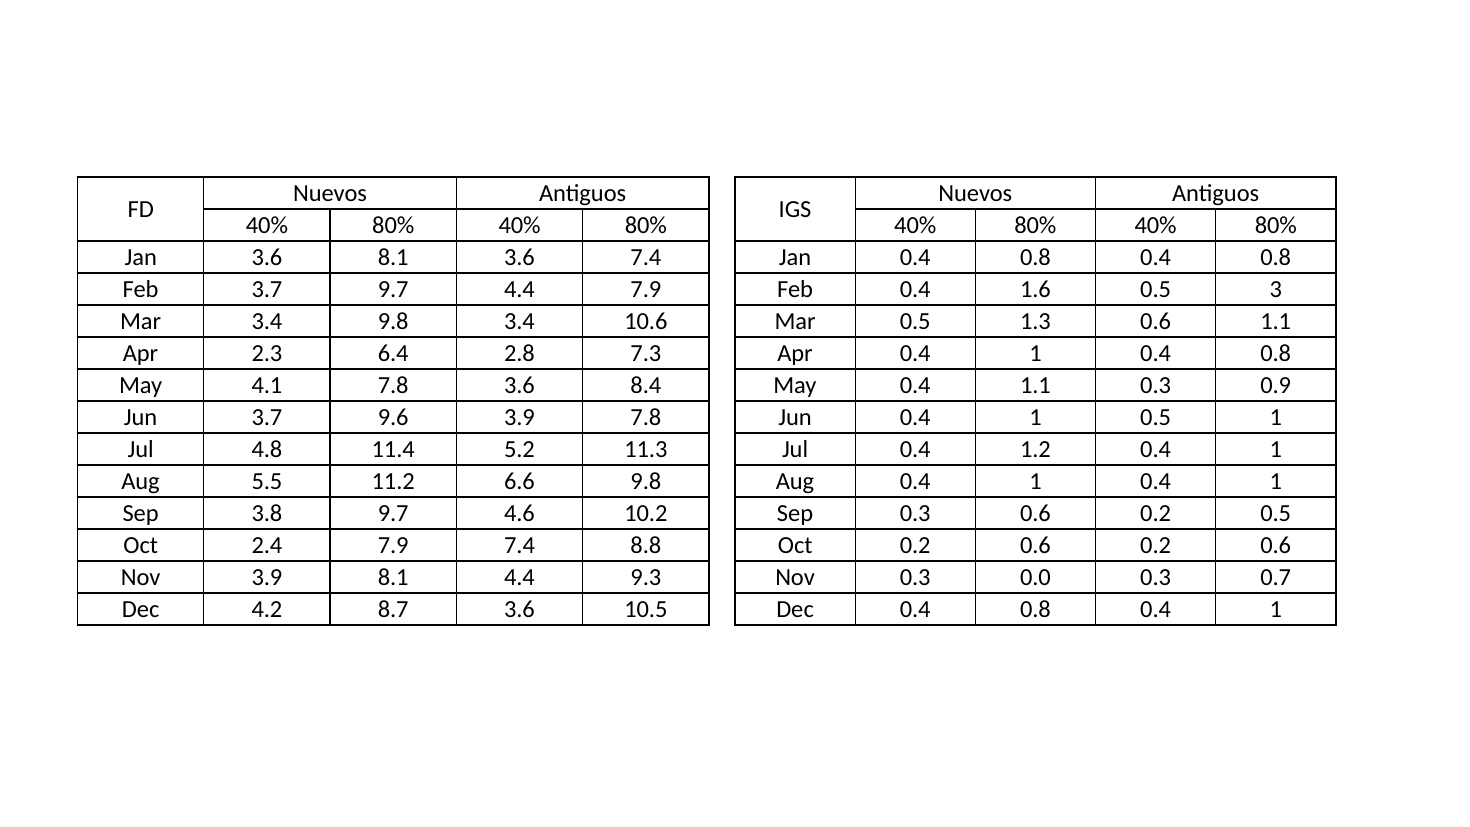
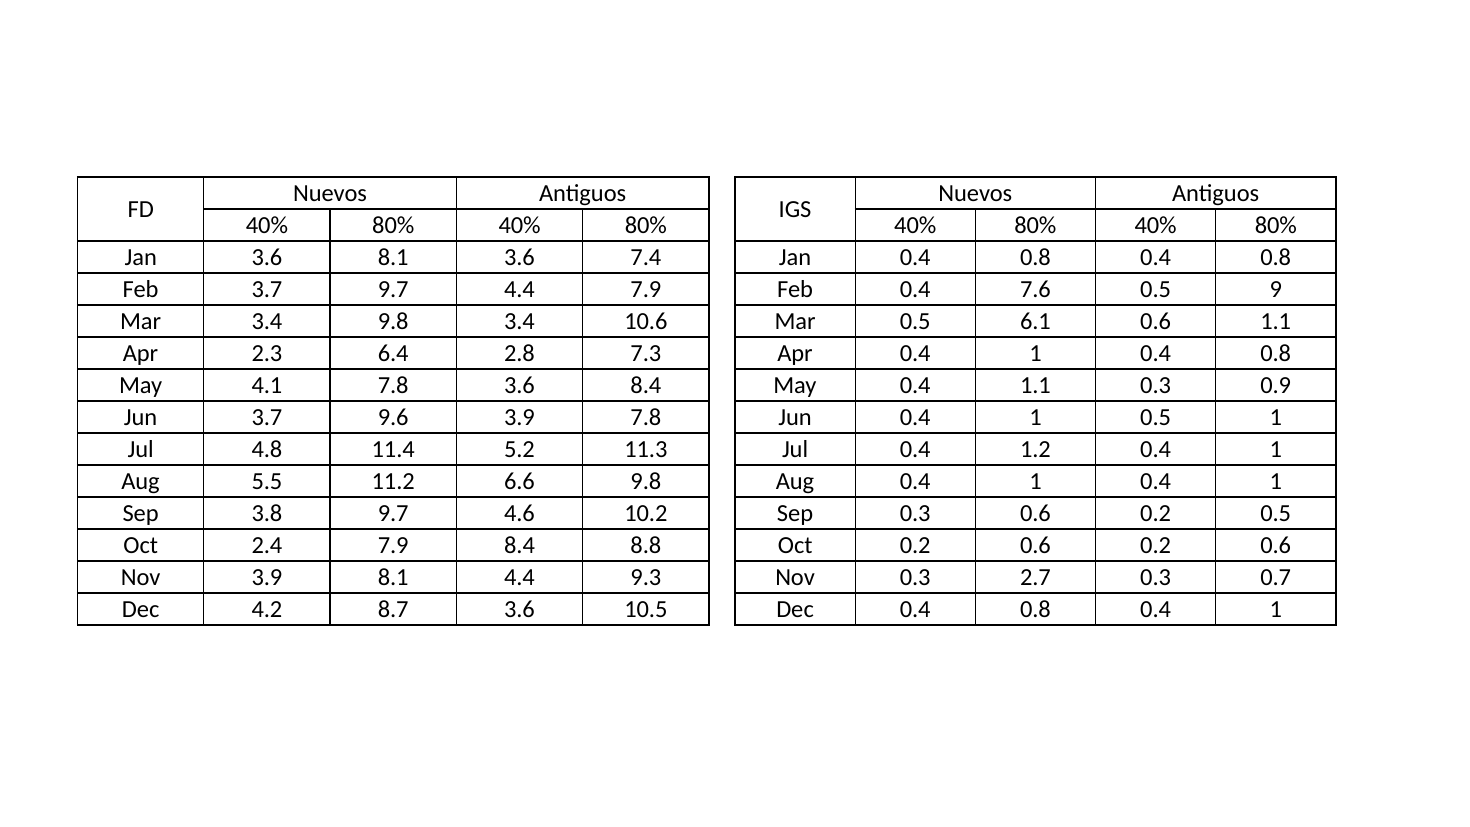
1.6: 1.6 -> 7.6
3: 3 -> 9
1.3: 1.3 -> 6.1
7.9 7.4: 7.4 -> 8.4
0.0: 0.0 -> 2.7
